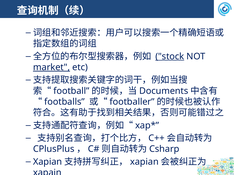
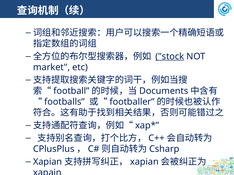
market underline: present -> none
